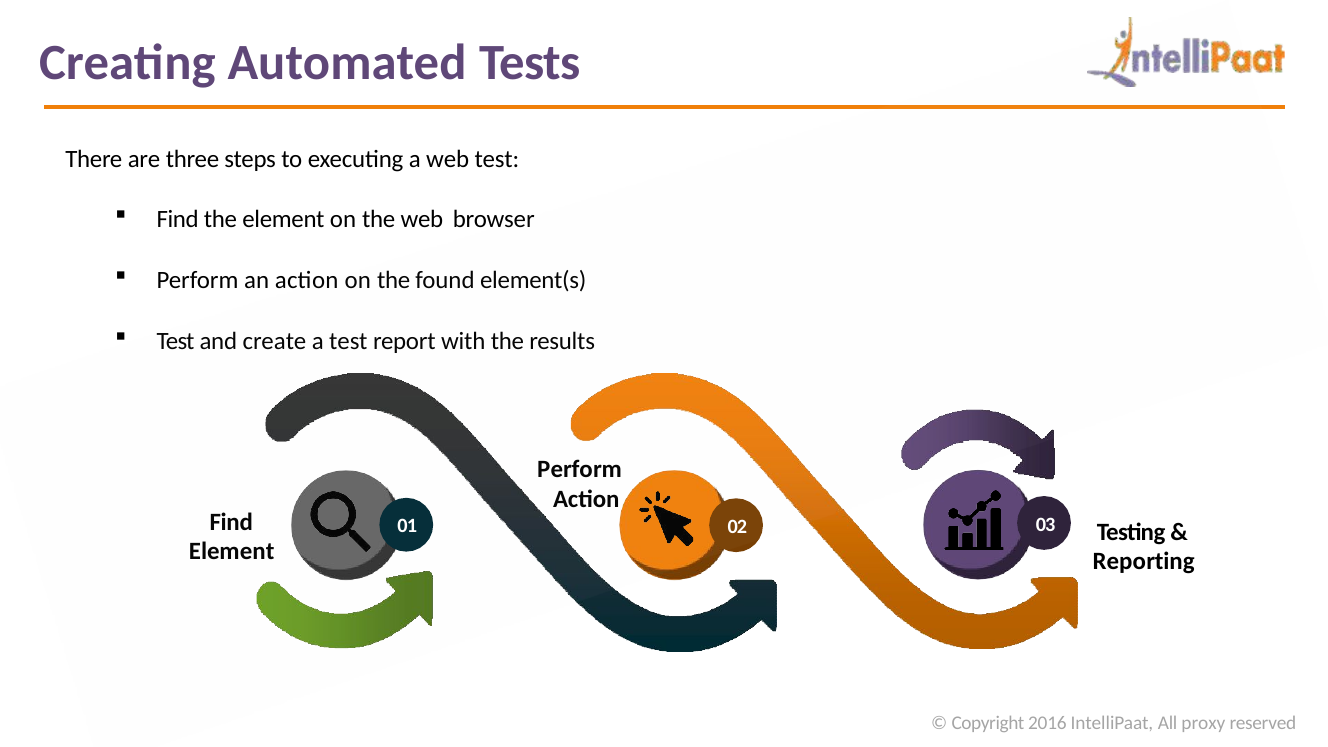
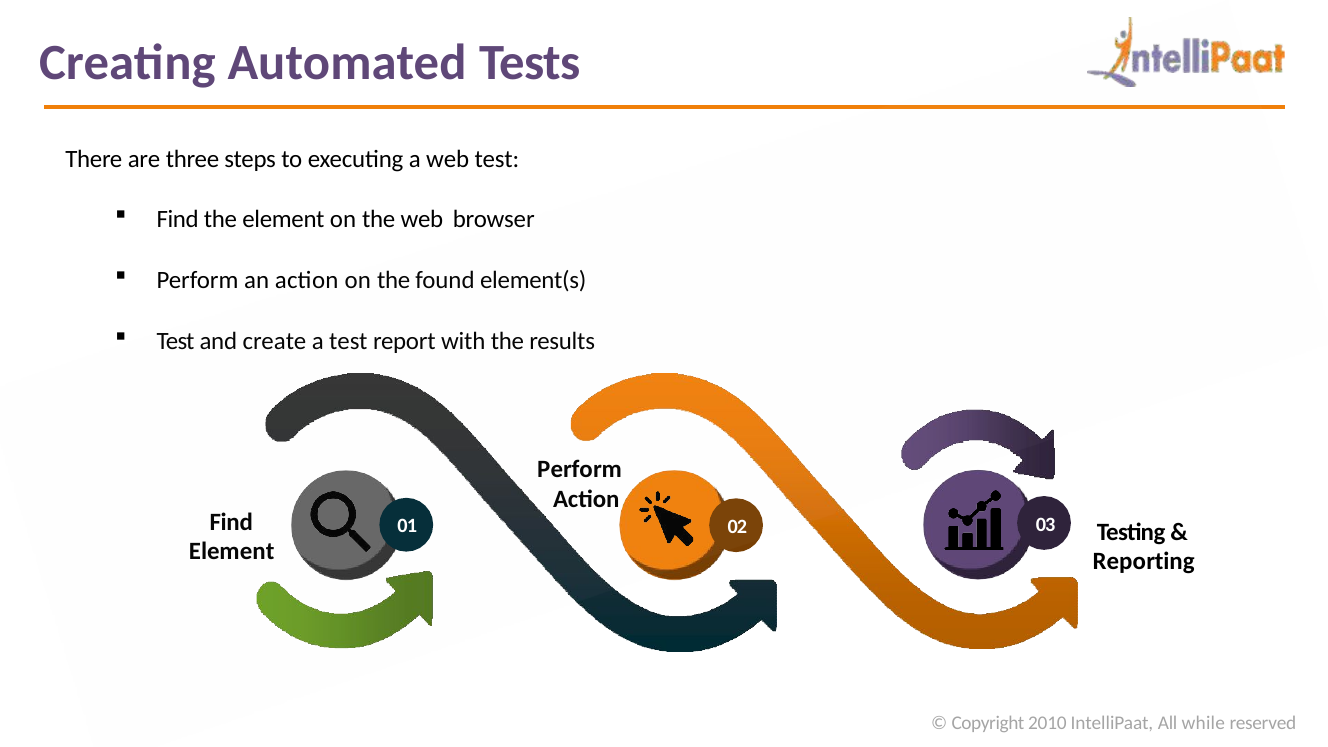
2016: 2016 -> 2010
proxy: proxy -> while
